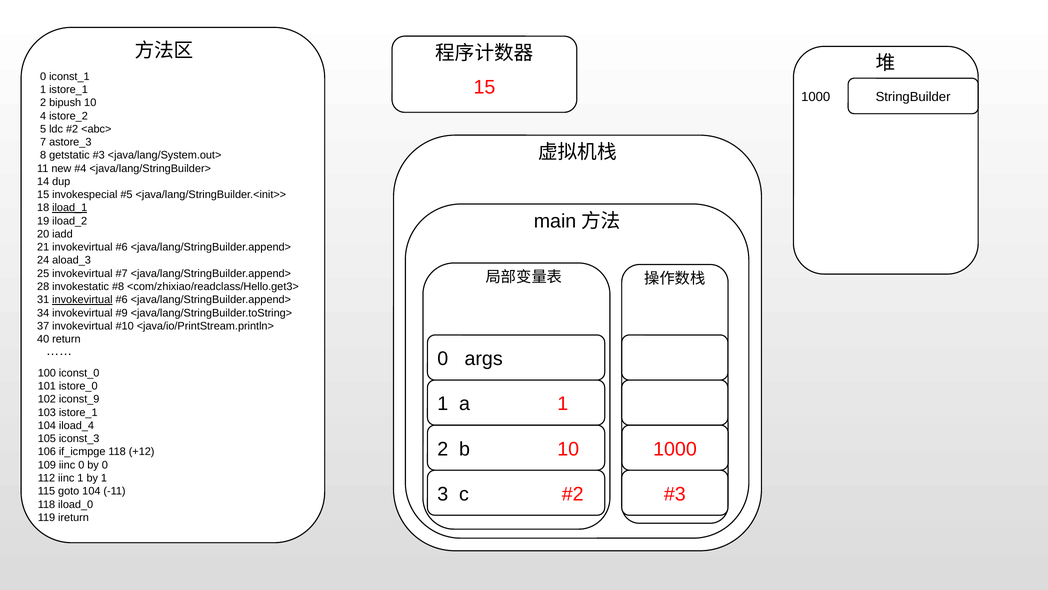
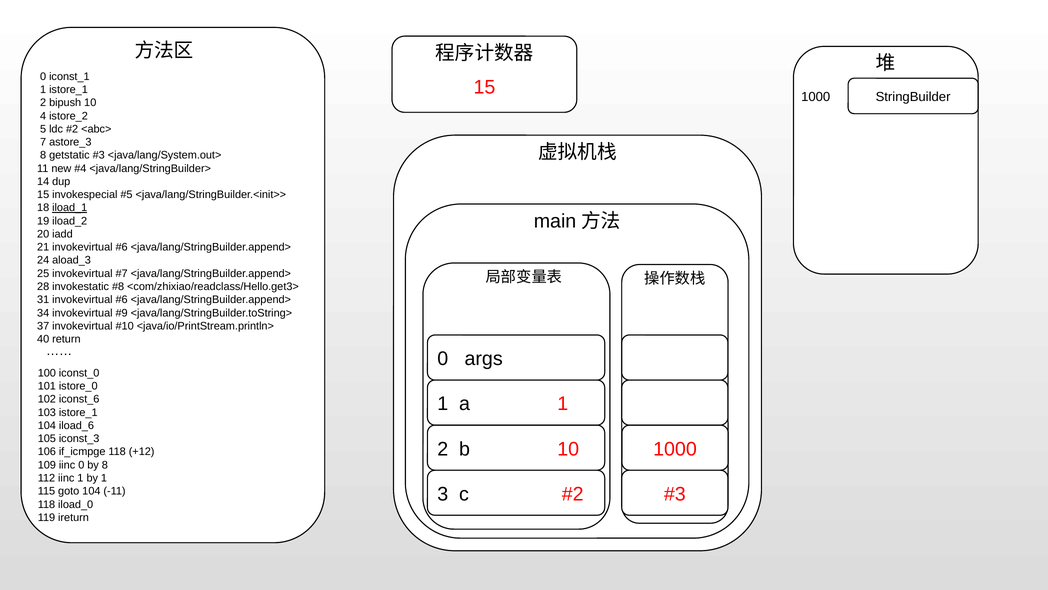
invokevirtual at (82, 300) underline: present -> none
iconst_9: iconst_9 -> iconst_6
iload_4: iload_4 -> iload_6
by 0: 0 -> 8
